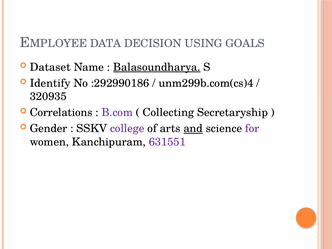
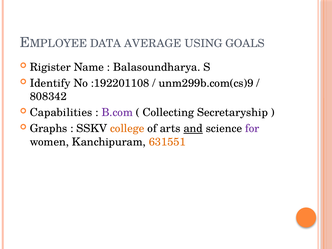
DECISION: DECISION -> AVERAGE
Dataset: Dataset -> Rigister
Balasoundharya underline: present -> none
:292990186: :292990186 -> :192201108
unm299b.com(cs)4: unm299b.com(cs)4 -> unm299b.com(cs)9
320935: 320935 -> 808342
Correlations: Correlations -> Capabilities
Gender: Gender -> Graphs
college colour: purple -> orange
631551 colour: purple -> orange
